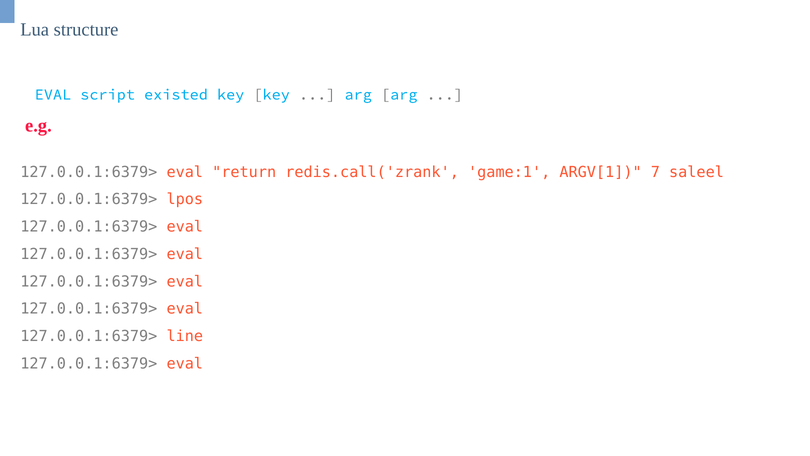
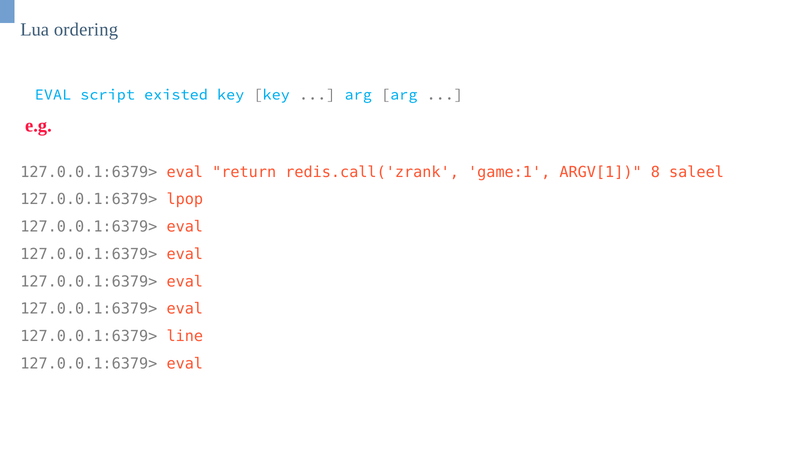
structure: structure -> ordering
7: 7 -> 8
lpos: lpos -> lpop
